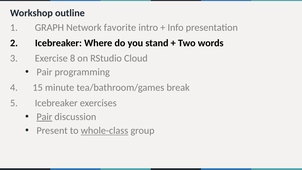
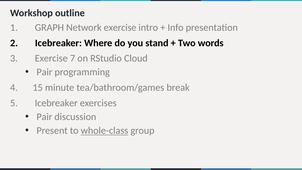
Network favorite: favorite -> exercise
8: 8 -> 7
Pair at (44, 117) underline: present -> none
